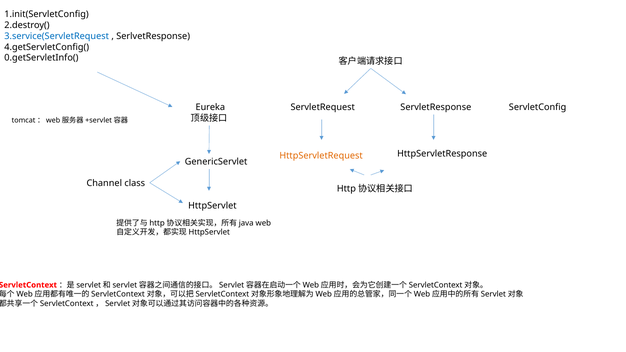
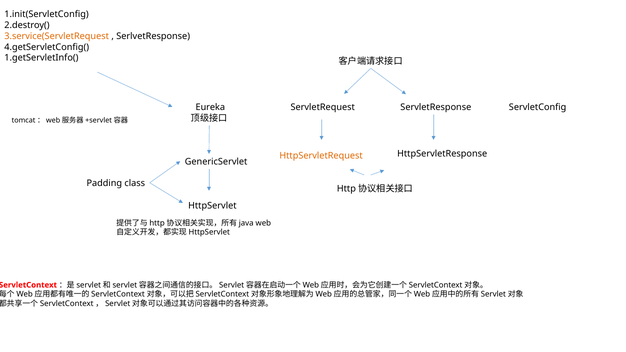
3.service(ServletRequest colour: blue -> orange
0.getServletInfo(: 0.getServletInfo( -> 1.getServletInfo(
Channel: Channel -> Padding
